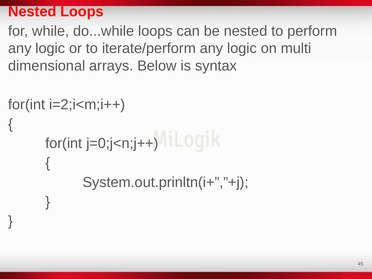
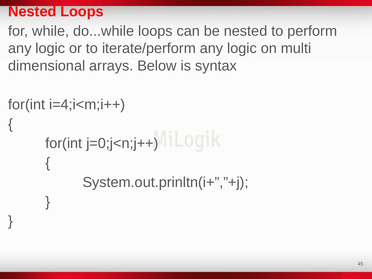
i=2;i<m;i++: i=2;i<m;i++ -> i=4;i<m;i++
